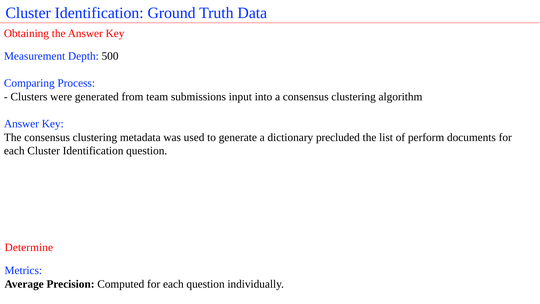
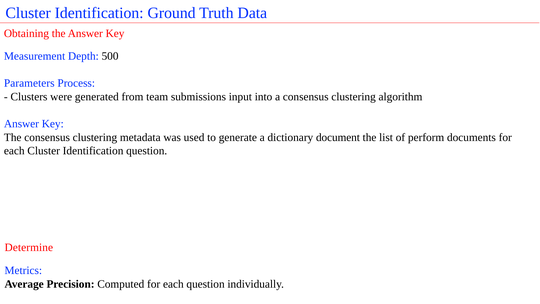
Comparing: Comparing -> Parameters
precluded: precluded -> document
